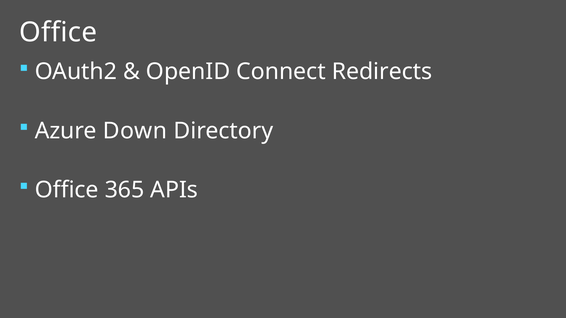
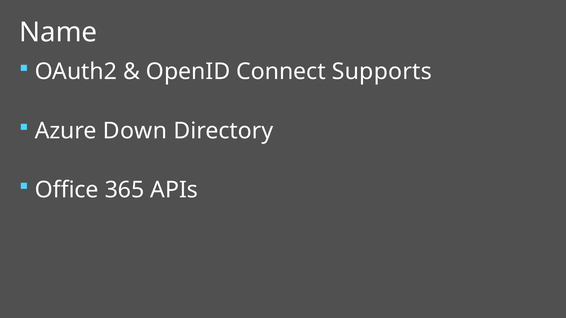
Office at (58, 32): Office -> Name
Redirects: Redirects -> Supports
